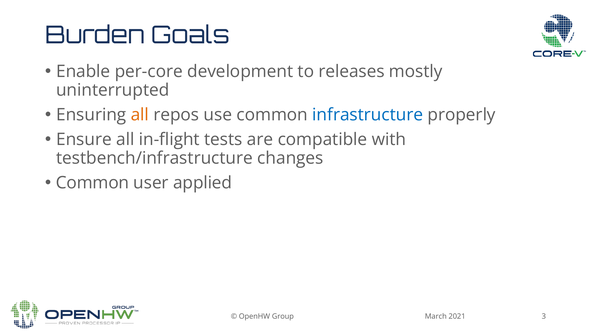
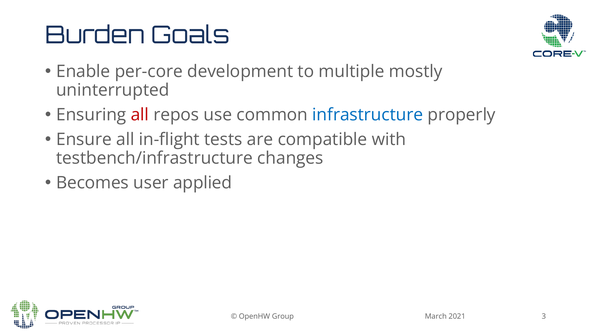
releases: releases -> multiple
all at (140, 115) colour: orange -> red
Common at (93, 183): Common -> Becomes
